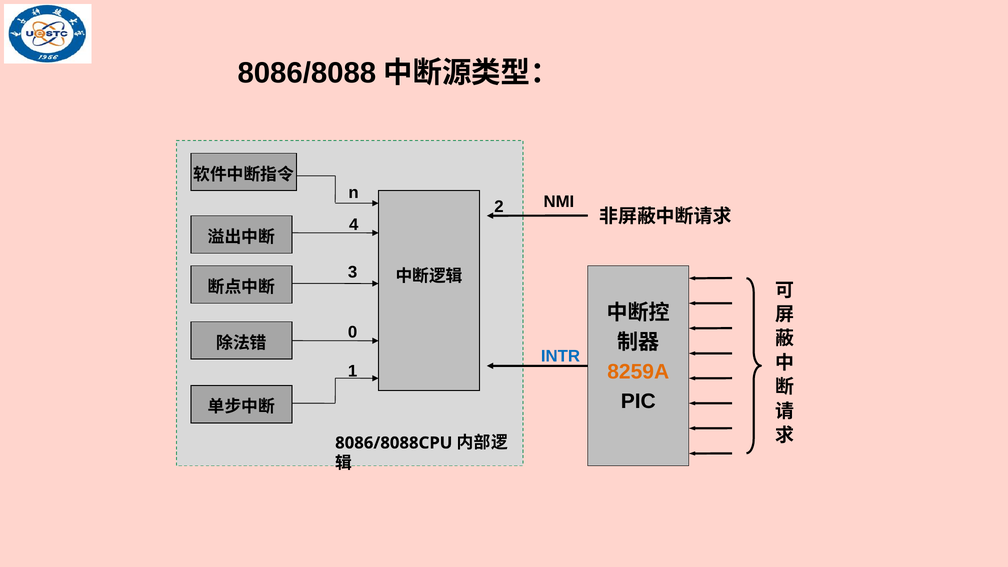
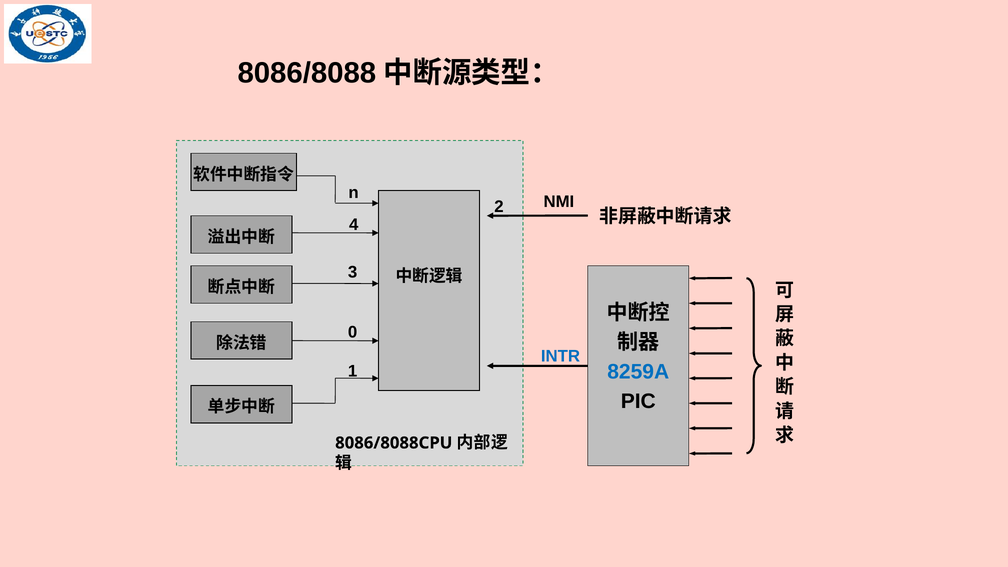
8259A colour: orange -> blue
